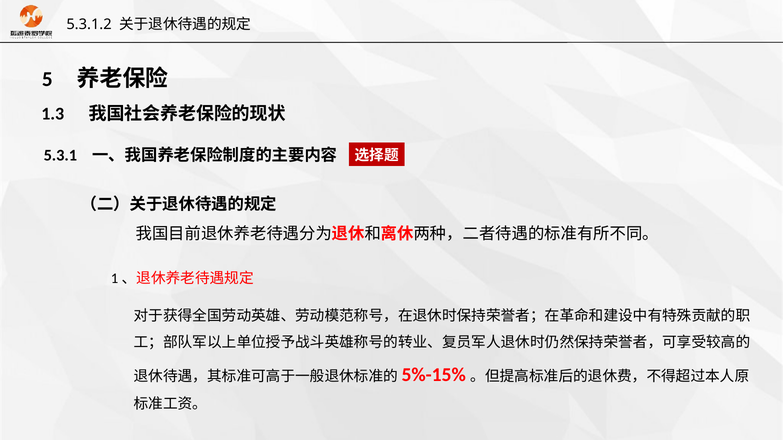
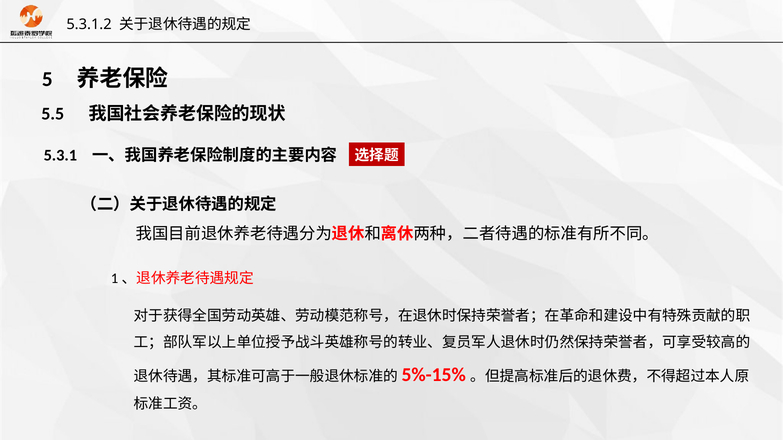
1.3: 1.3 -> 5.5
